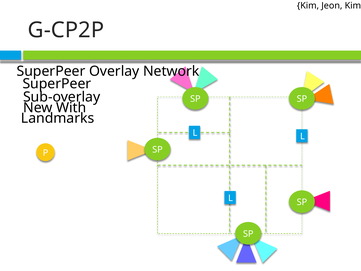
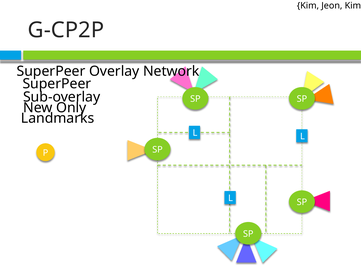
With: With -> Only
